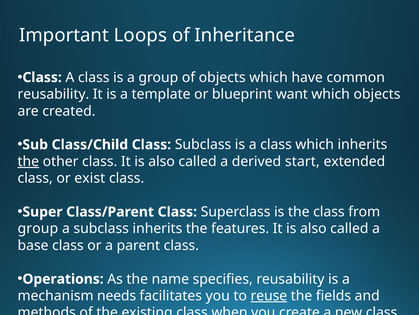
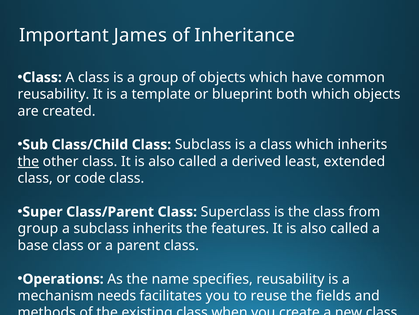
Loops: Loops -> James
want: want -> both
start: start -> least
exist: exist -> code
reuse underline: present -> none
